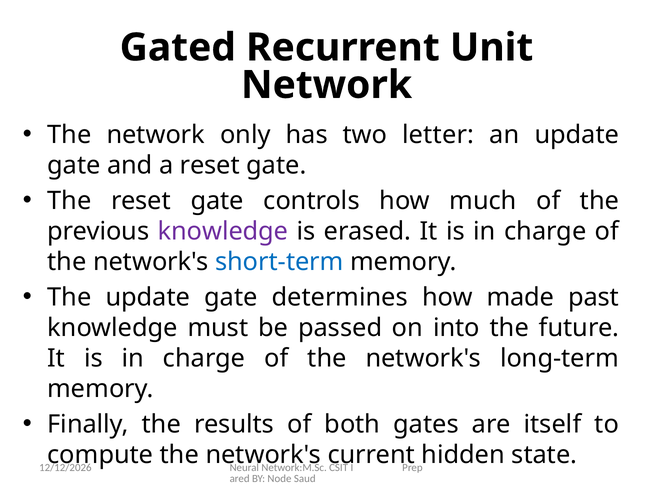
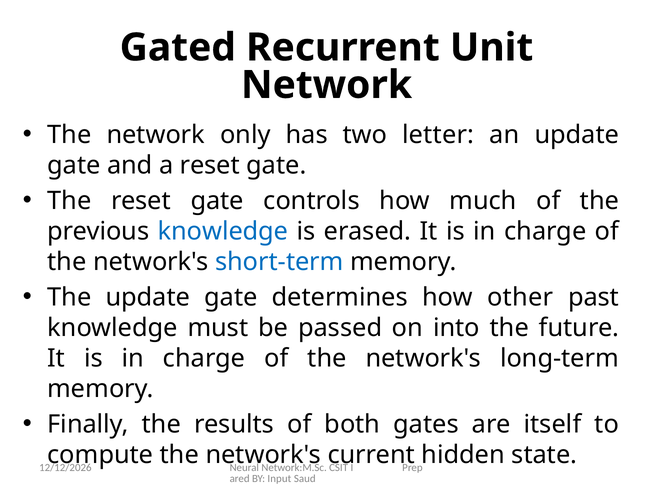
knowledge at (223, 231) colour: purple -> blue
made: made -> other
Node: Node -> Input
